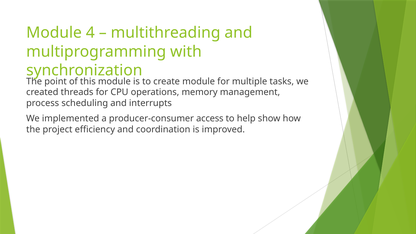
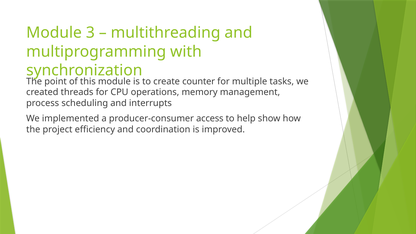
4: 4 -> 3
create module: module -> counter
